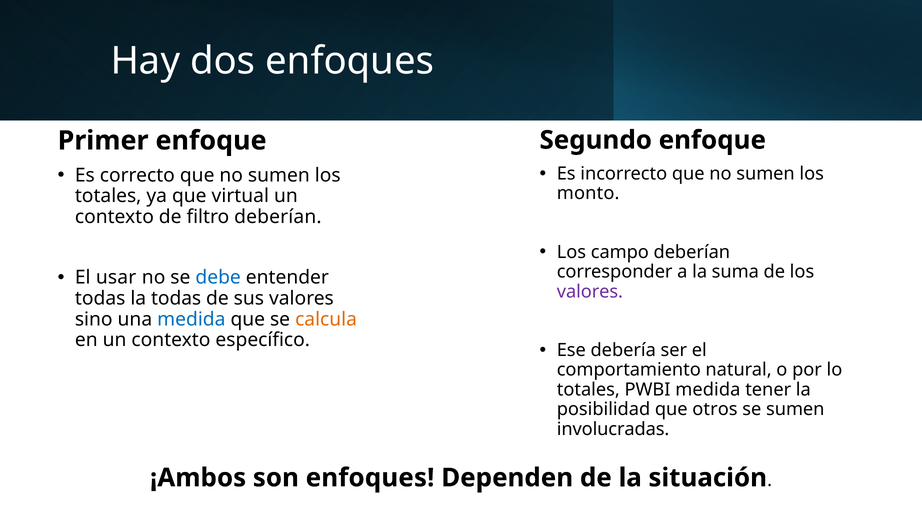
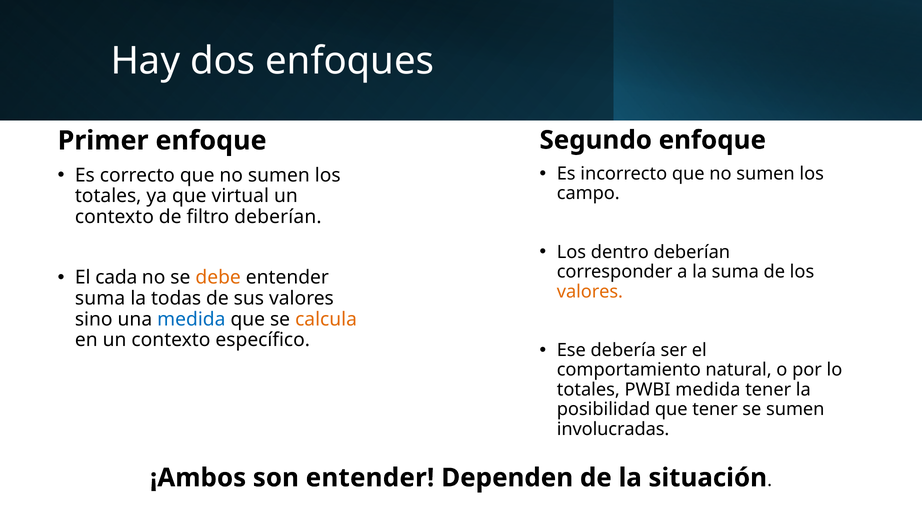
monto: monto -> campo
campo: campo -> dentro
usar: usar -> cada
debe colour: blue -> orange
valores at (590, 291) colour: purple -> orange
todas at (100, 298): todas -> suma
que otros: otros -> tener
son enfoques: enfoques -> entender
